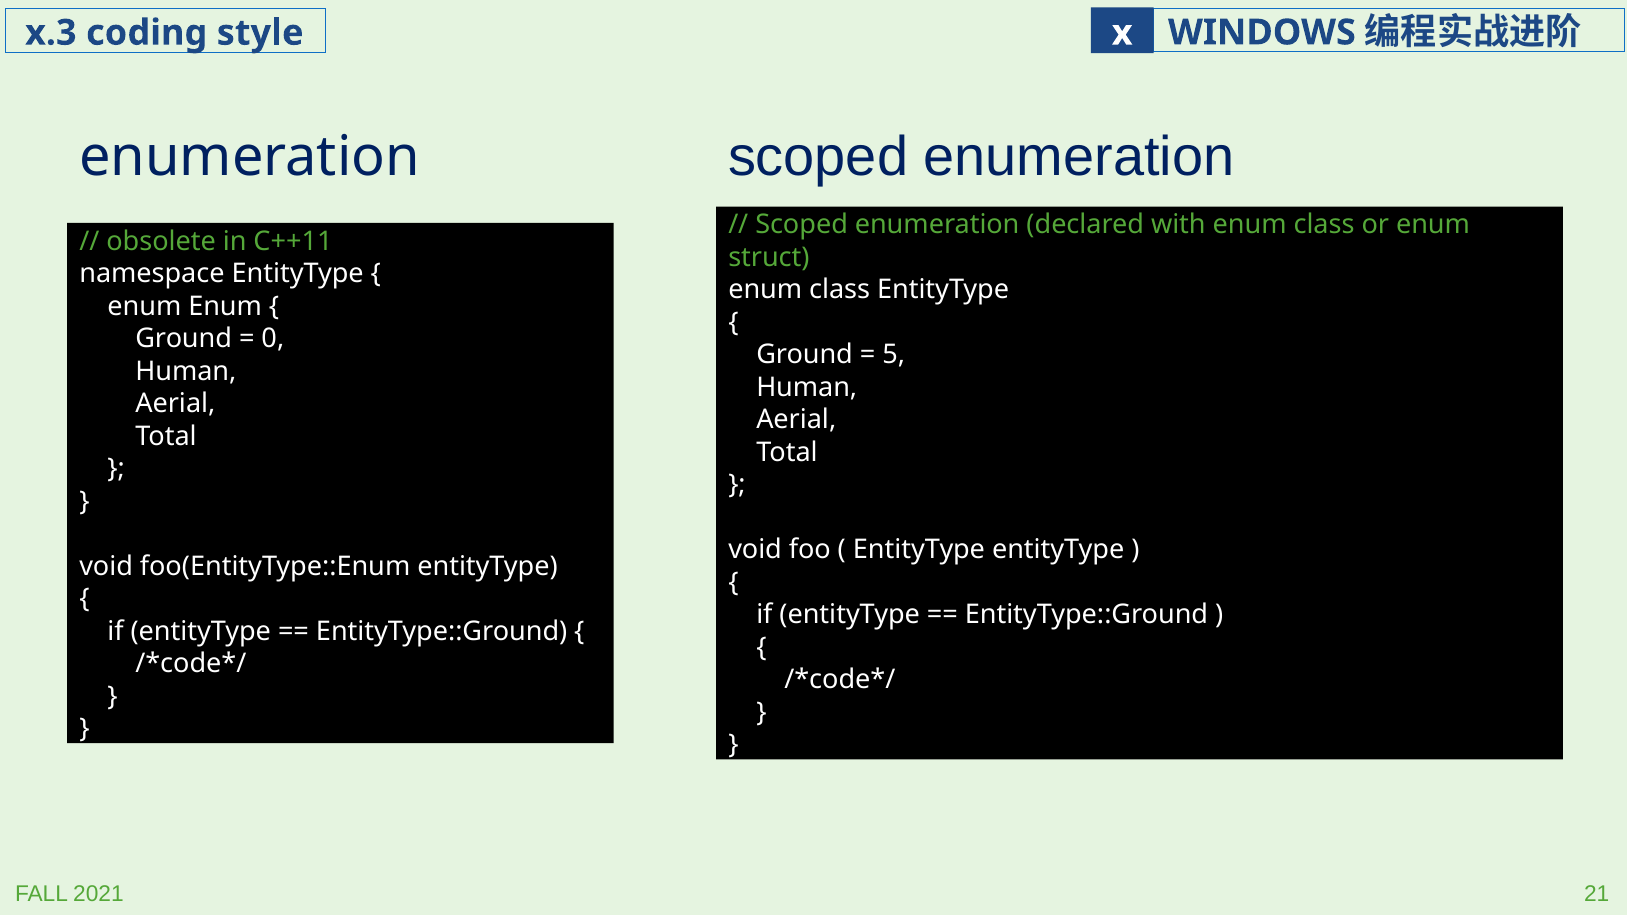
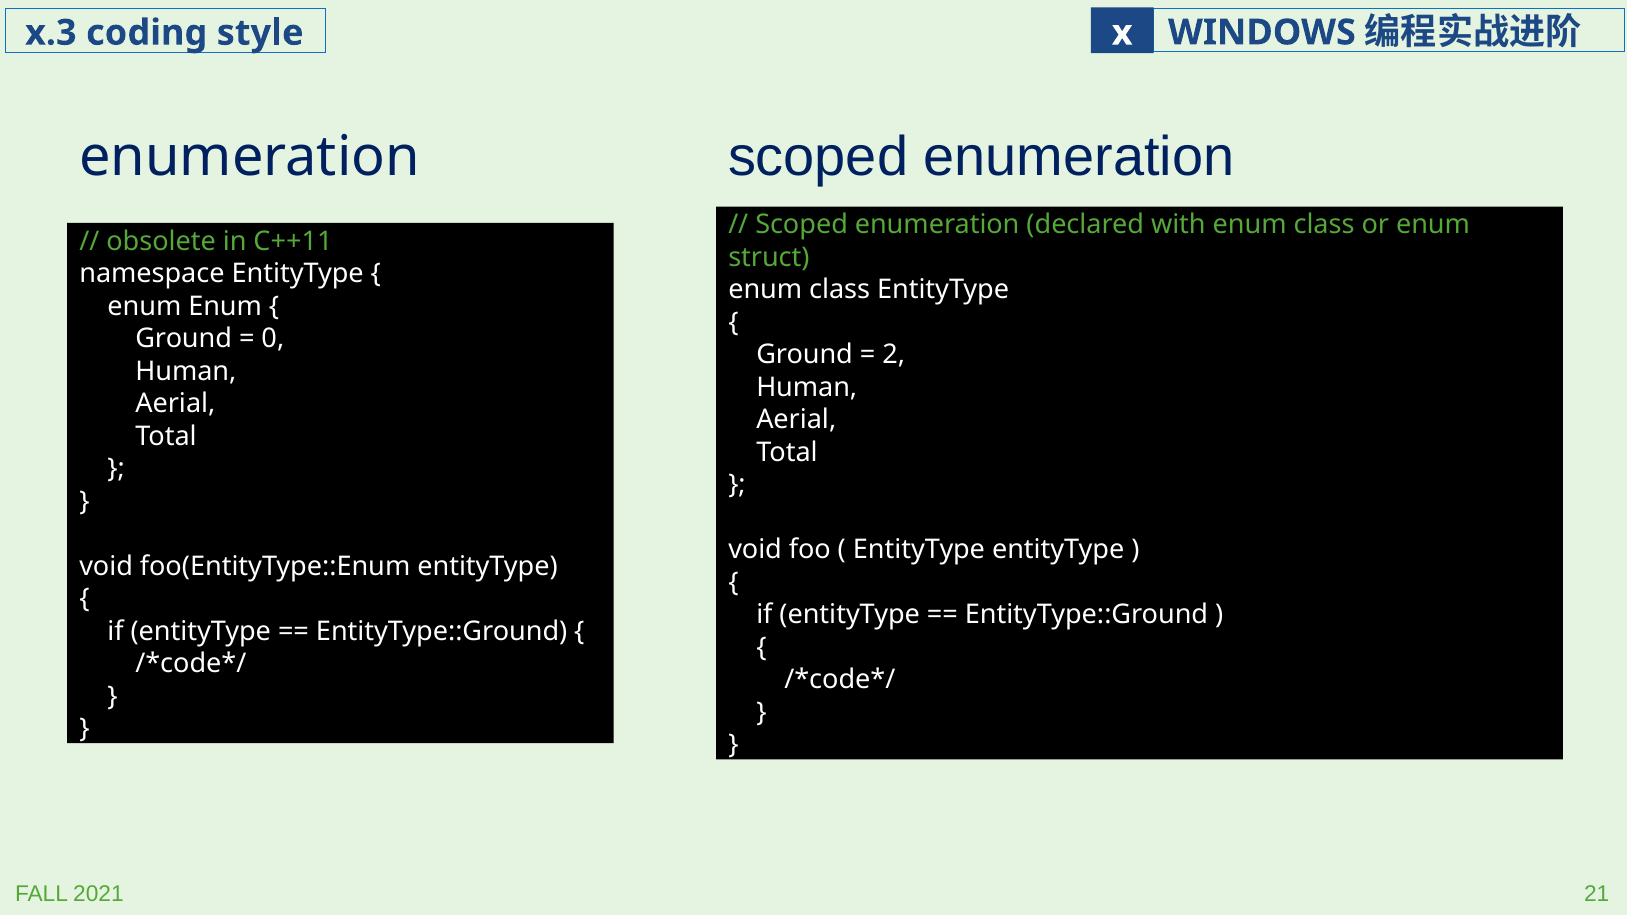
5: 5 -> 2
